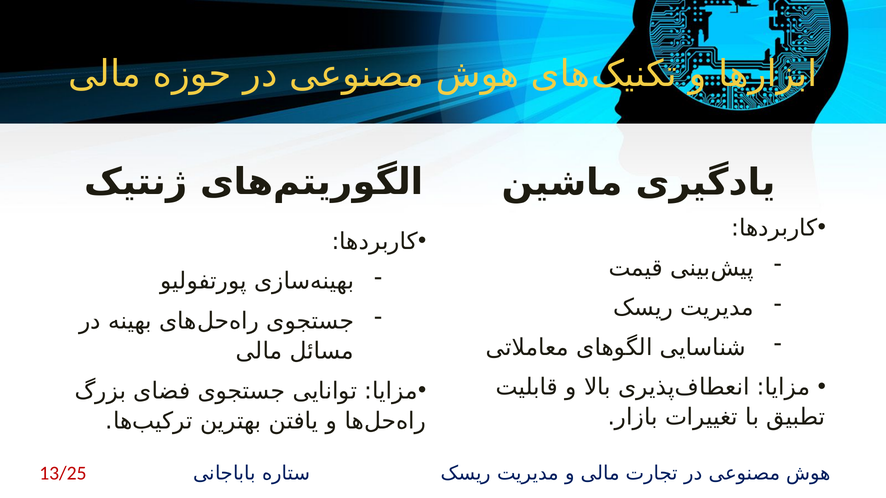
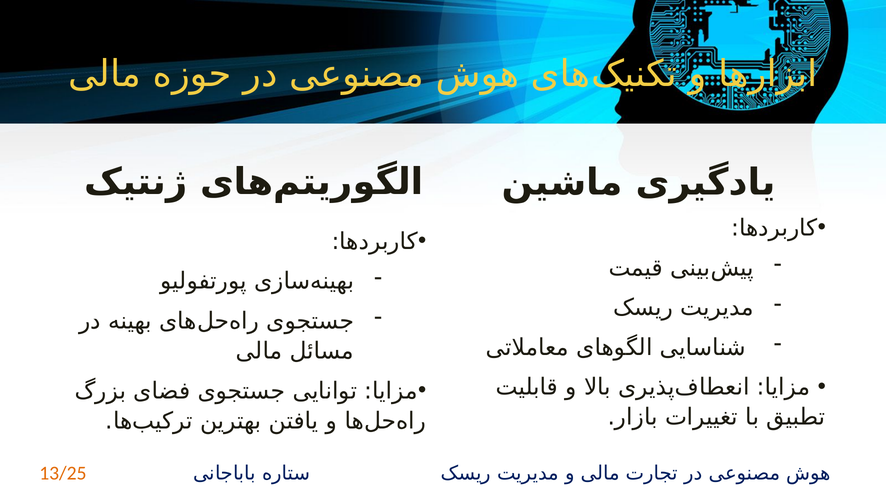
13/25 colour: red -> orange
